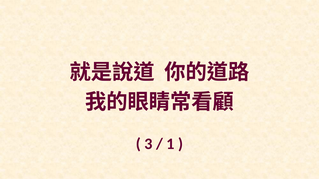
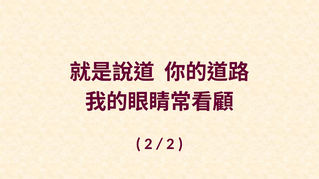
3 at (148, 144): 3 -> 2
1 at (170, 144): 1 -> 2
